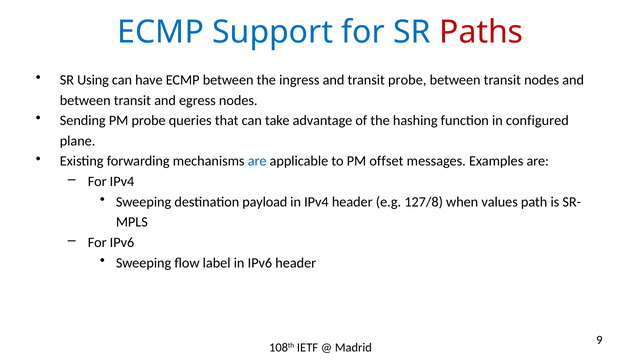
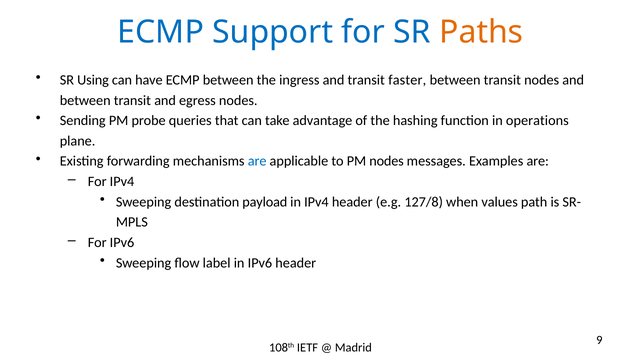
Paths colour: red -> orange
transit probe: probe -> faster
configured: configured -> operations
PM offset: offset -> nodes
